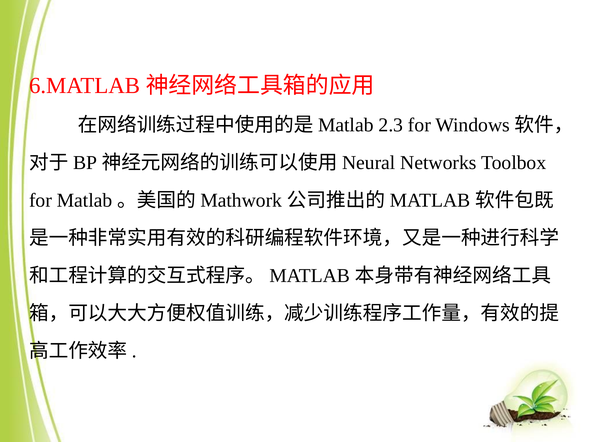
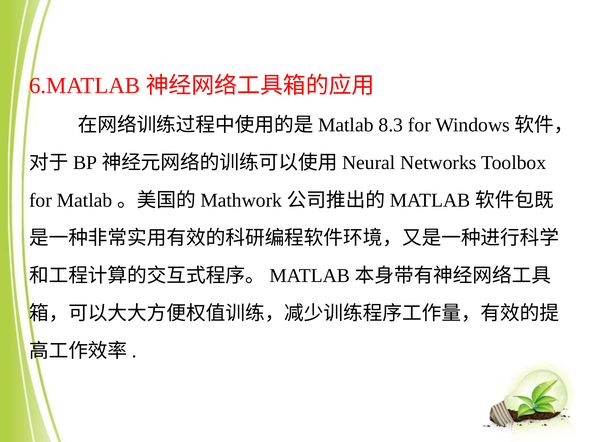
2.3: 2.3 -> 8.3
